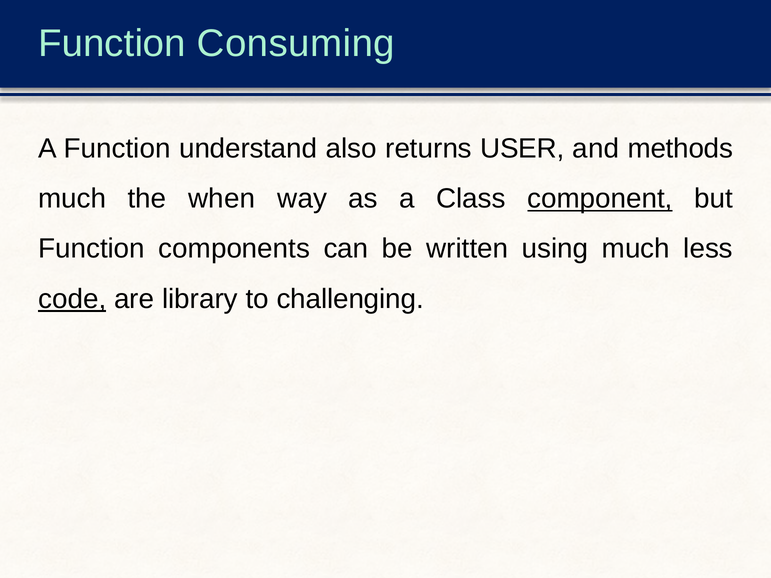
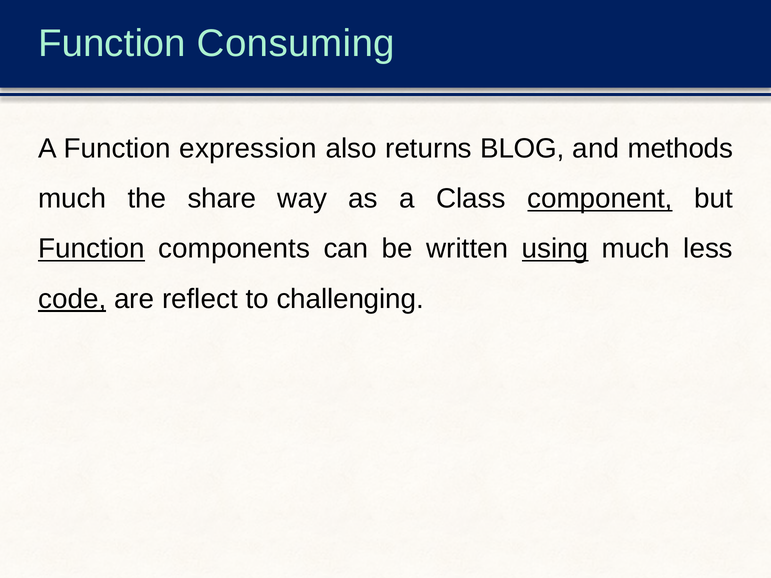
understand: understand -> expression
USER: USER -> BLOG
when: when -> share
Function at (92, 249) underline: none -> present
using underline: none -> present
library: library -> reflect
